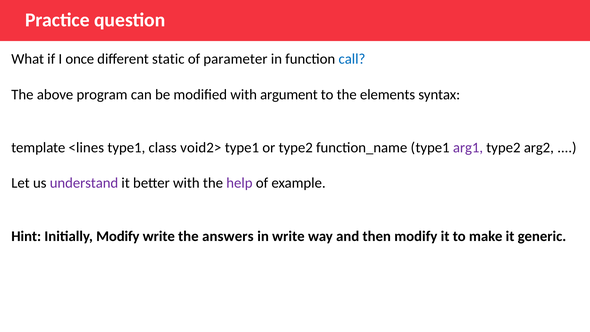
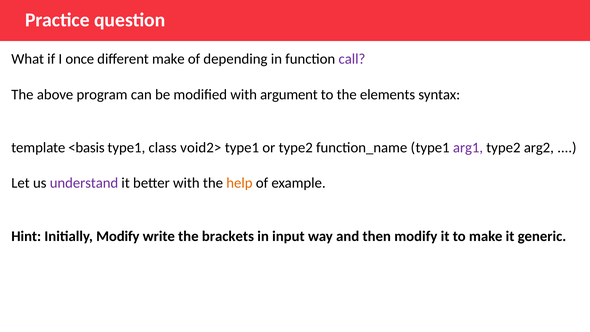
different static: static -> make
parameter: parameter -> depending
call colour: blue -> purple
<lines: <lines -> <basis
help colour: purple -> orange
answers: answers -> brackets
in write: write -> input
